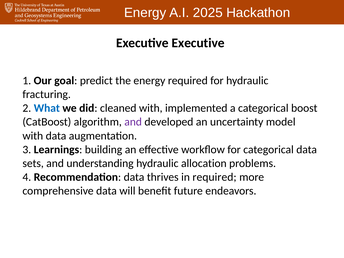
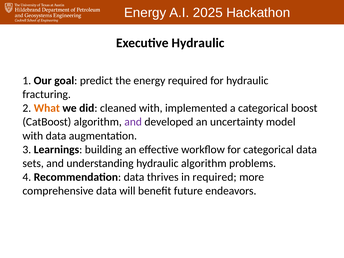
Executive Executive: Executive -> Hydraulic
What colour: blue -> orange
hydraulic allocation: allocation -> algorithm
